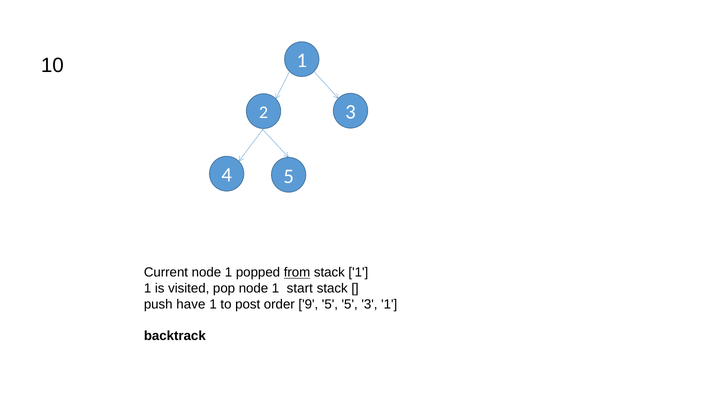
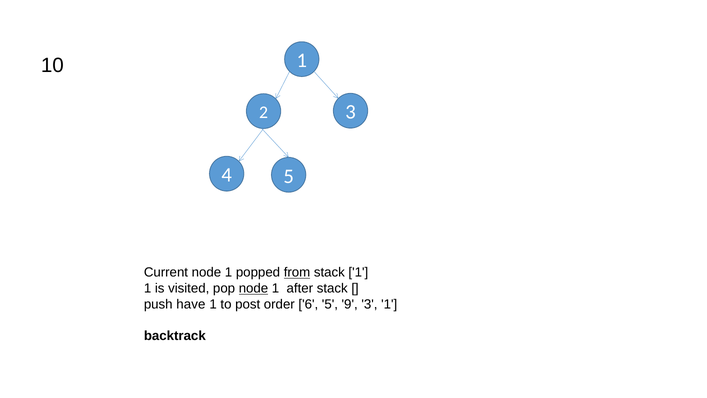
node at (253, 288) underline: none -> present
start: start -> after
9: 9 -> 6
5 5: 5 -> 9
